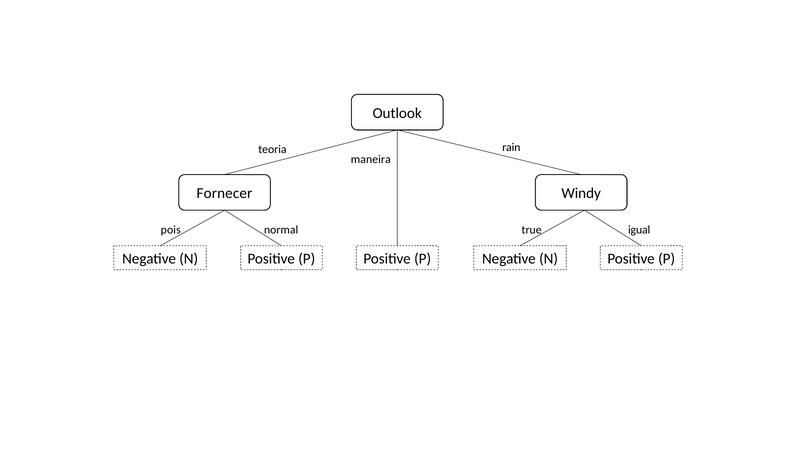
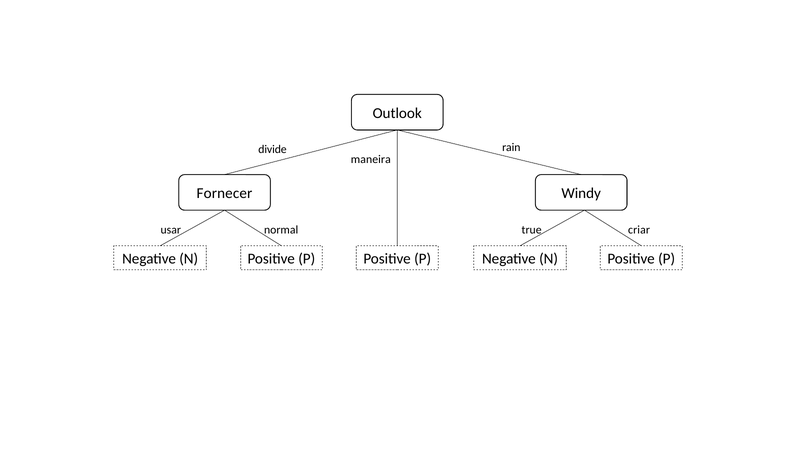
teoria: teoria -> divide
igual: igual -> criar
pois: pois -> usar
